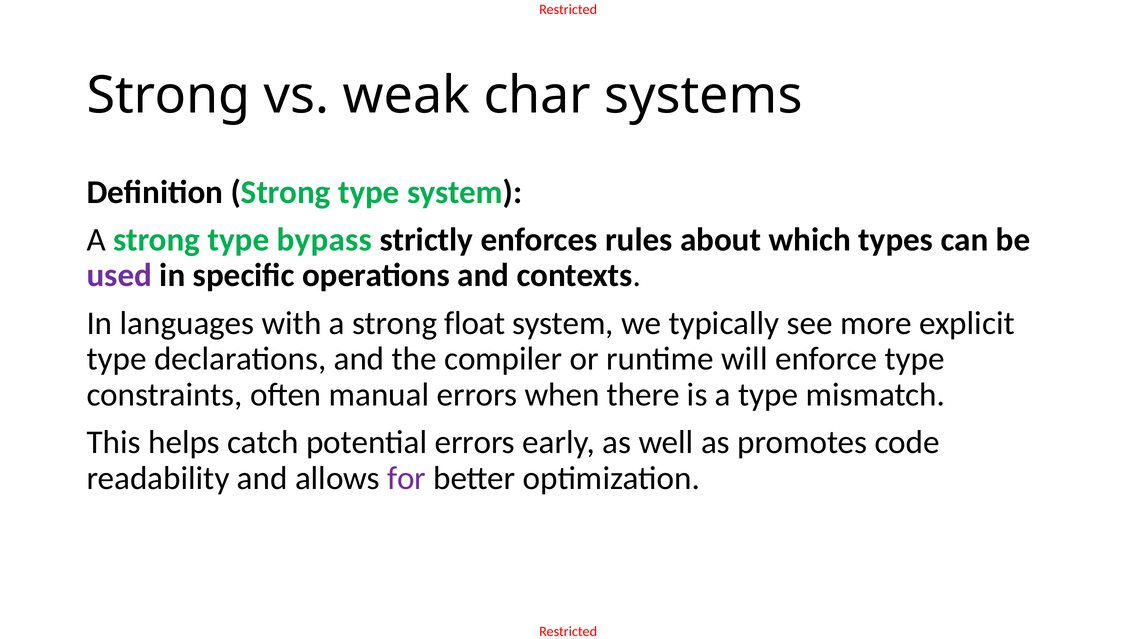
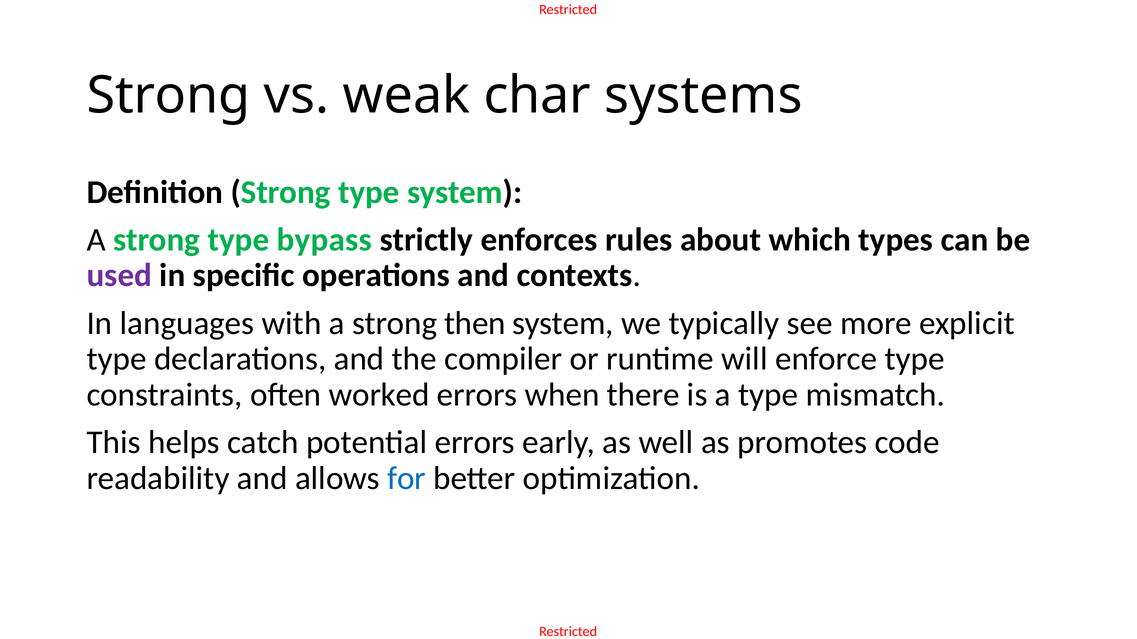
float: float -> then
manual: manual -> worked
for colour: purple -> blue
